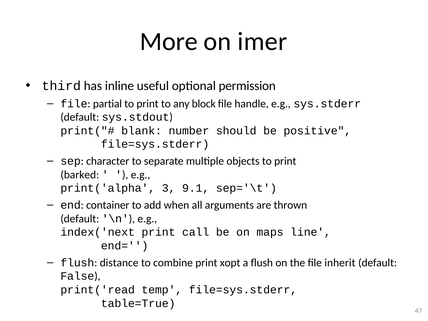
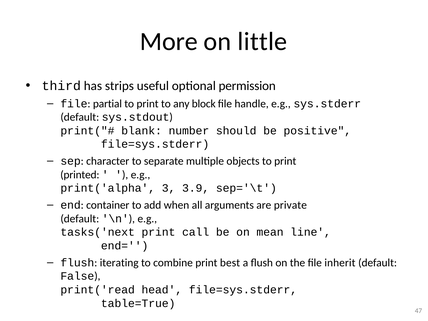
imer: imer -> little
inline: inline -> strips
barked: barked -> printed
9.1: 9.1 -> 3.9
thrown: thrown -> private
index('next: index('next -> tasks('next
maps: maps -> mean
distance: distance -> iterating
xopt: xopt -> best
temp: temp -> head
